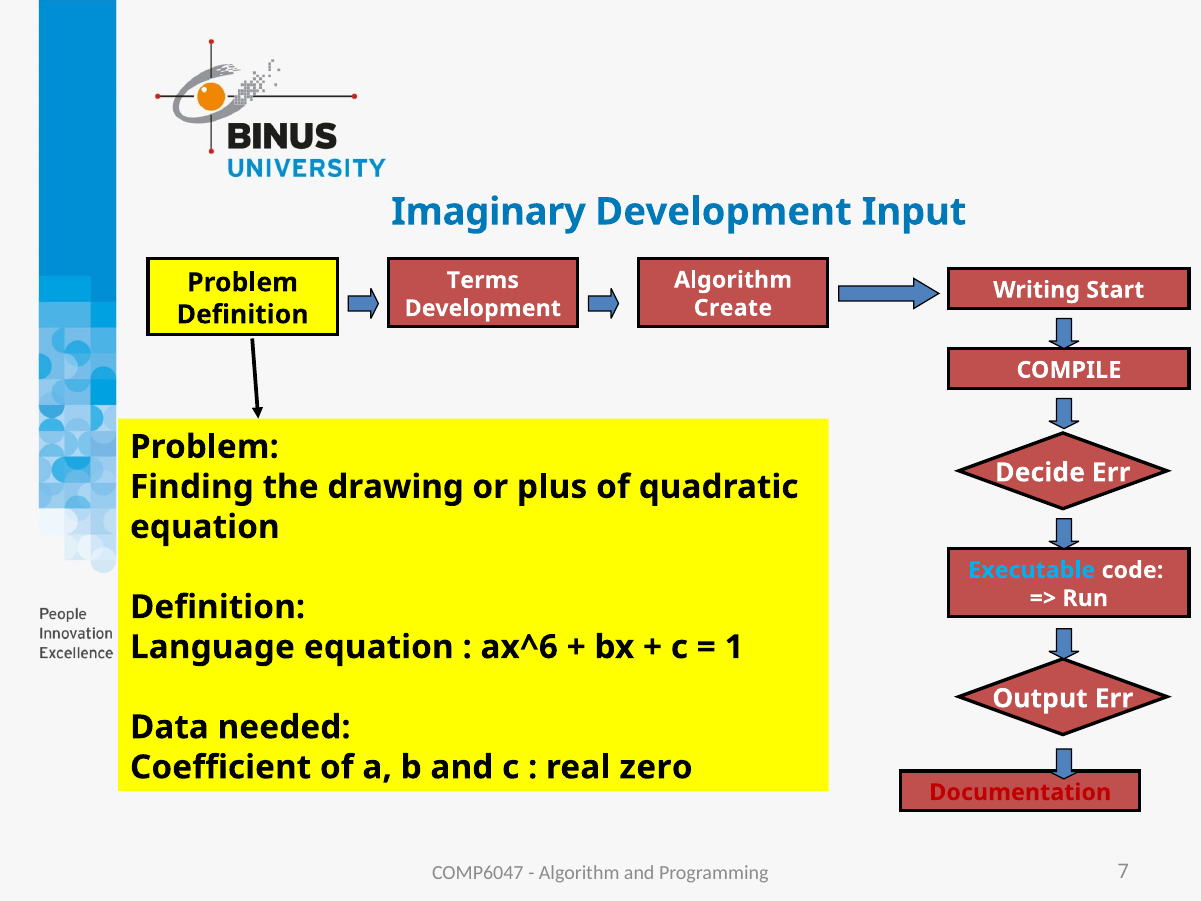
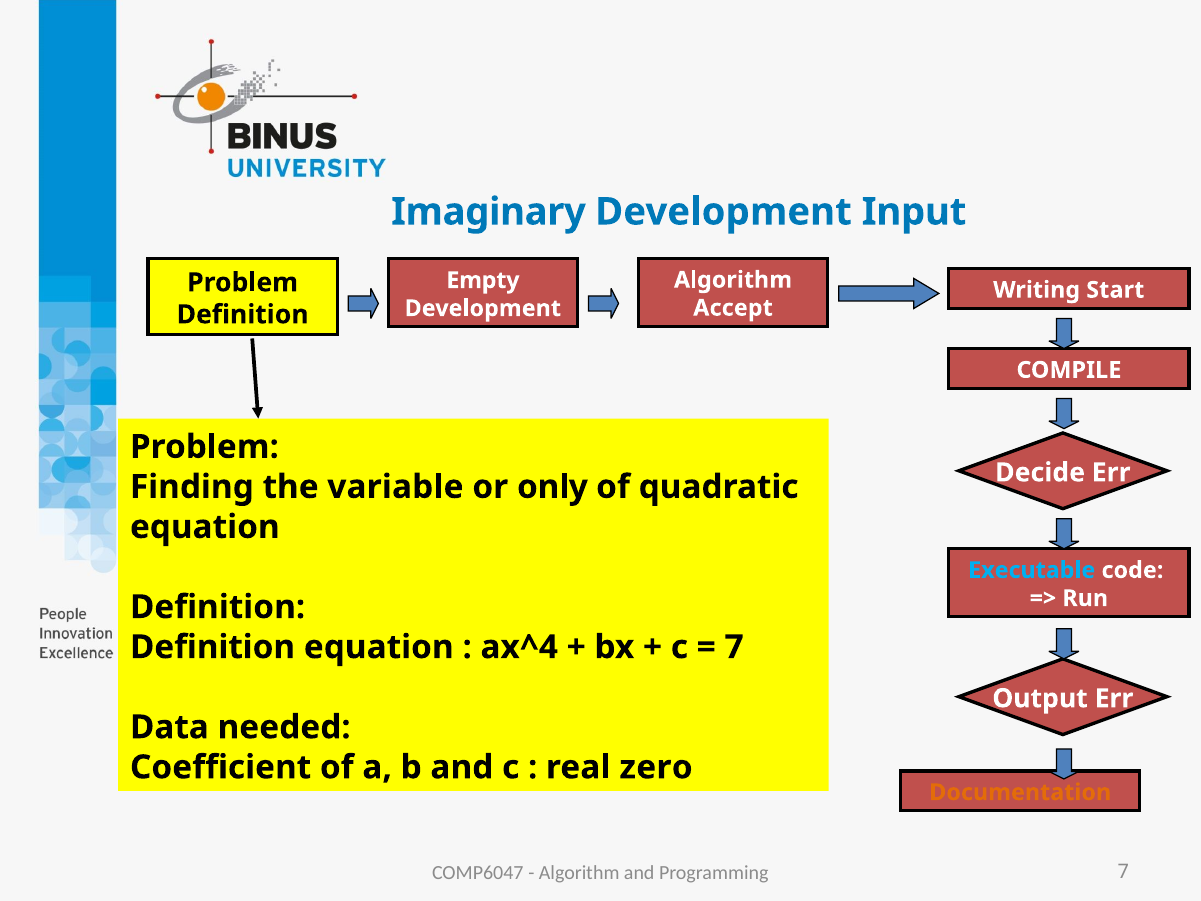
Terms: Terms -> Empty
Create: Create -> Accept
drawing: drawing -> variable
plus: plus -> only
Language at (212, 647): Language -> Definition
ax^6: ax^6 -> ax^4
1 at (734, 647): 1 -> 7
Documentation colour: red -> orange
